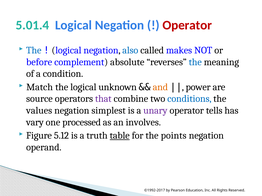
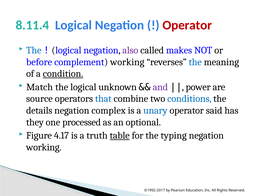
5.01.4: 5.01.4 -> 8.11.4
also colour: blue -> purple
complement absolute: absolute -> working
condition underline: none -> present
and colour: orange -> purple
that colour: purple -> blue
values: values -> details
simplest: simplest -> complex
unary colour: purple -> blue
tells: tells -> said
vary: vary -> they
involves: involves -> optional
5.12: 5.12 -> 4.17
points: points -> typing
operand at (44, 148): operand -> working
